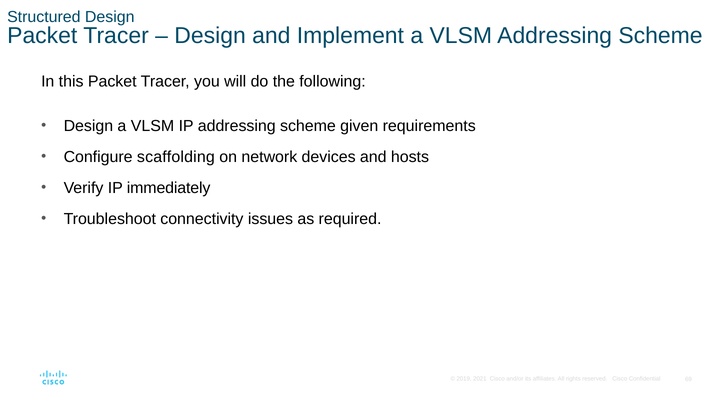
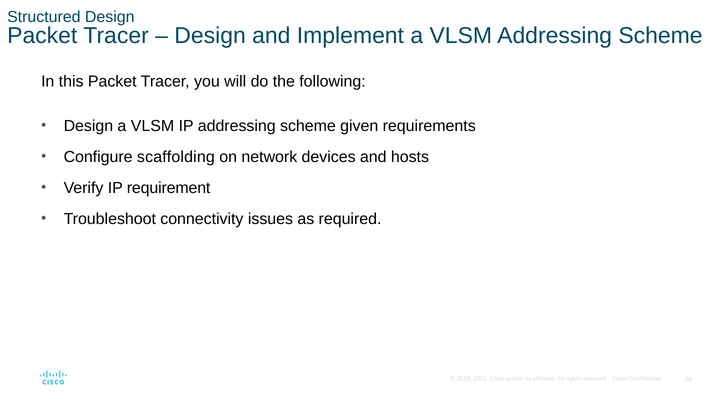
immediately: immediately -> requirement
